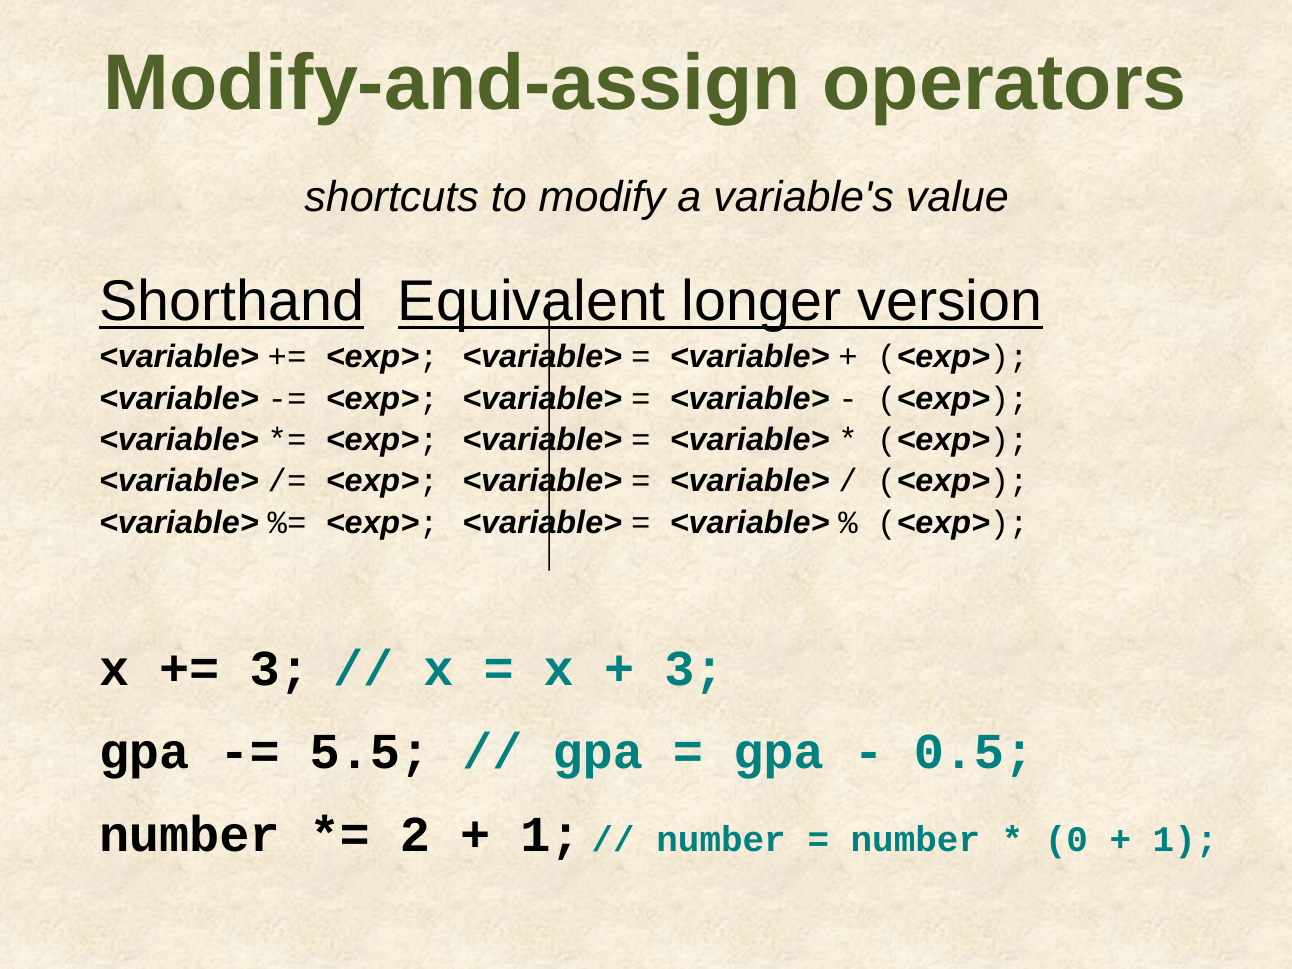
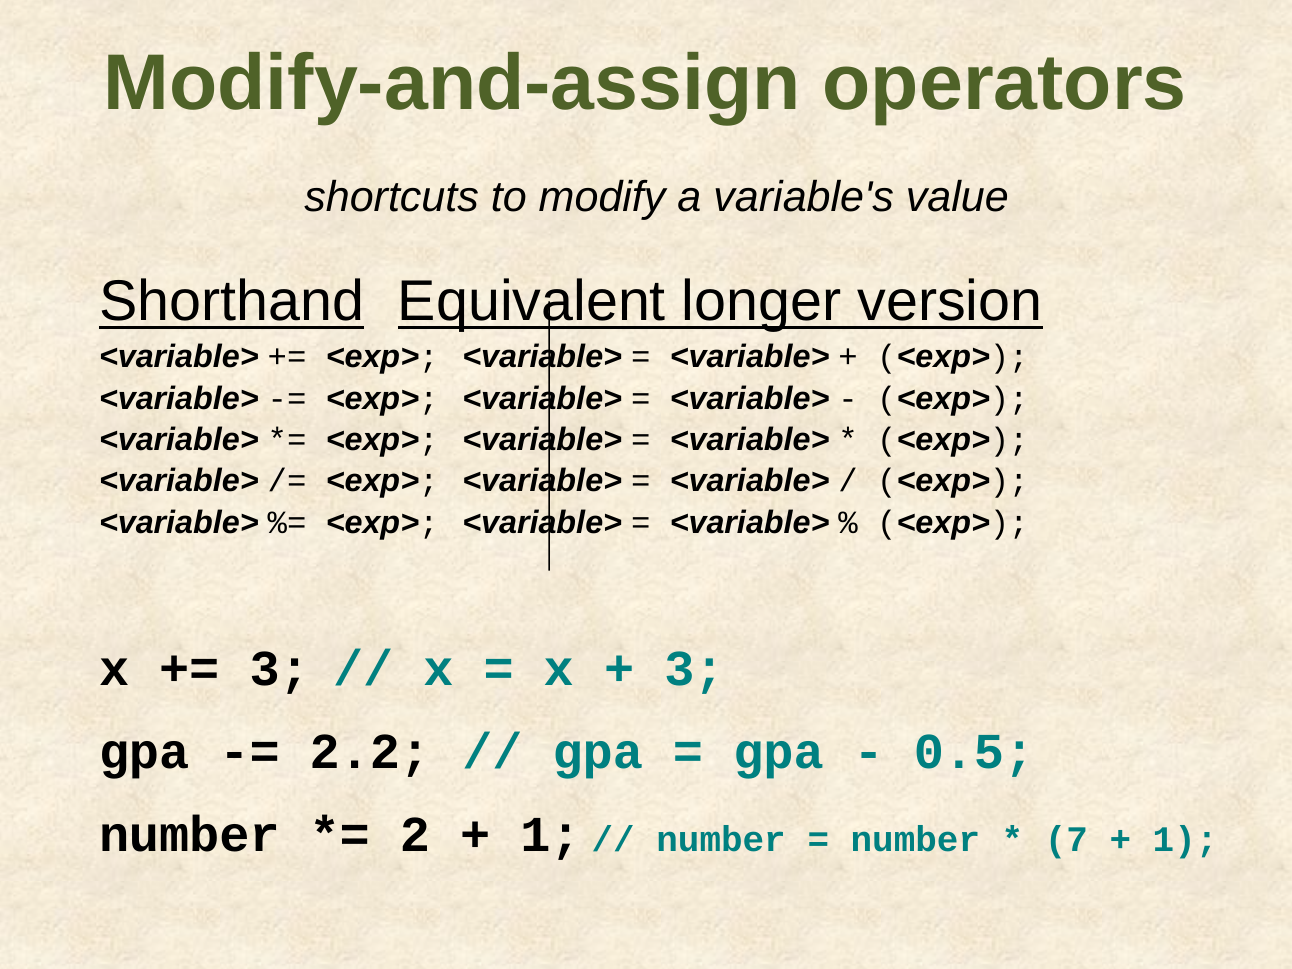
5.5: 5.5 -> 2.2
0: 0 -> 7
